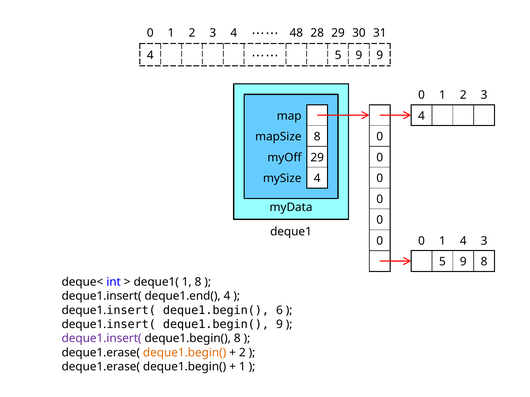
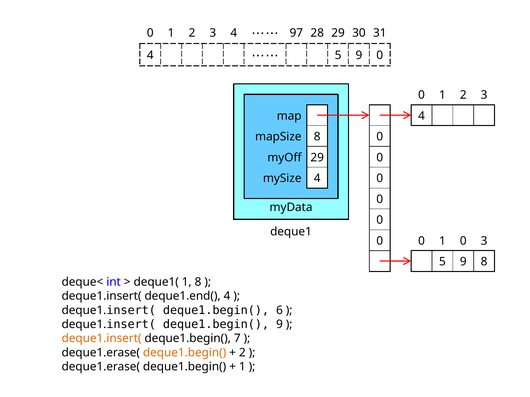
48: 48 -> 97
9 9: 9 -> 0
1 4: 4 -> 0
deque1.insert( at (102, 339) colour: purple -> orange
deque1.begin( 8: 8 -> 7
